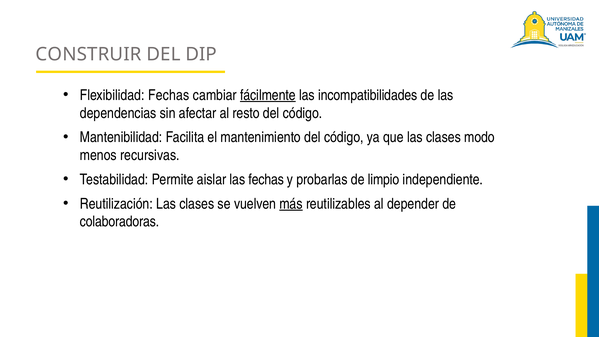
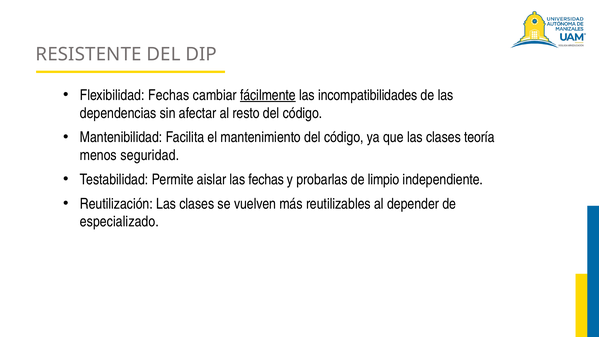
CONSTRUIR: CONSTRUIR -> RESISTENTE
modo: modo -> teoría
recursivas: recursivas -> seguridad
más underline: present -> none
colaboradoras: colaboradoras -> especializado
